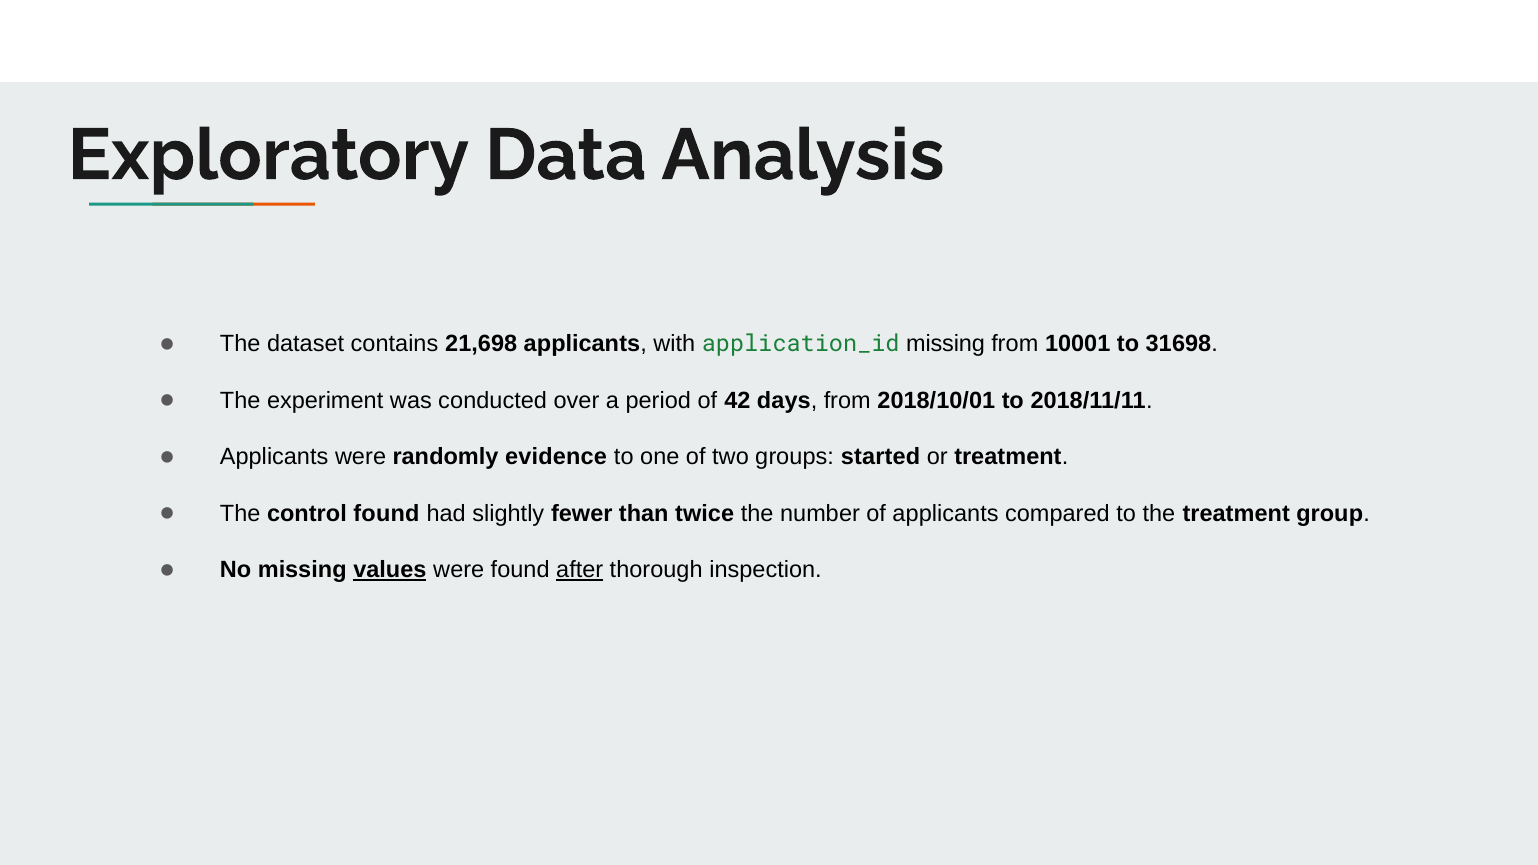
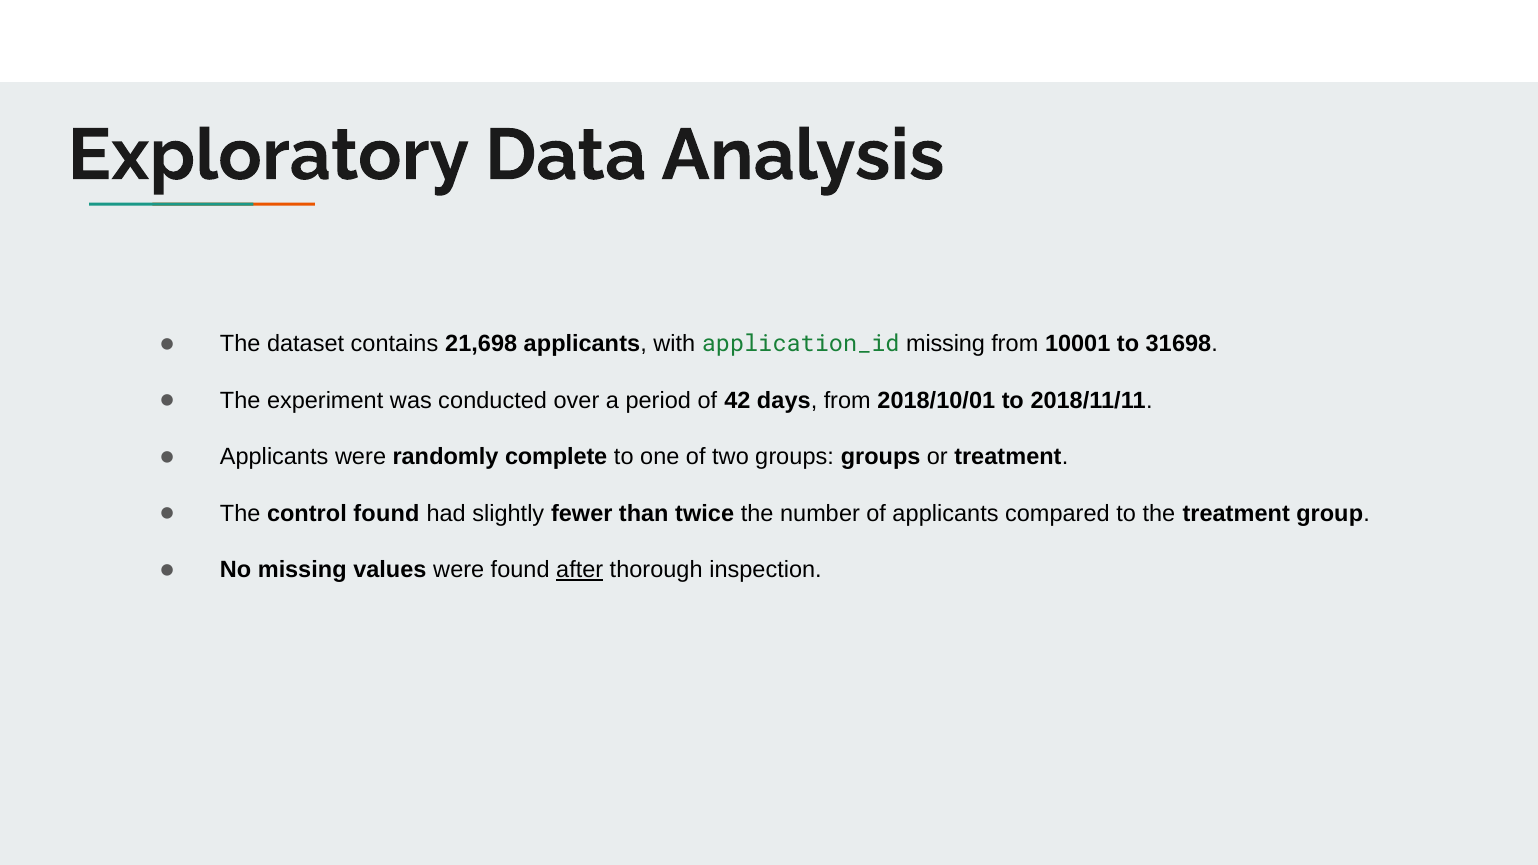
evidence: evidence -> complete
groups started: started -> groups
values underline: present -> none
